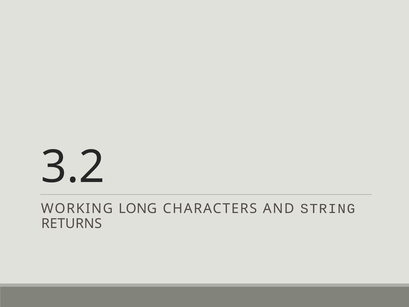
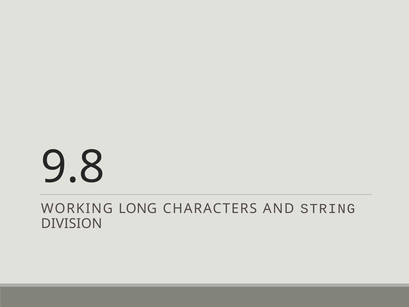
3.2: 3.2 -> 9.8
RETURNS: RETURNS -> DIVISION
